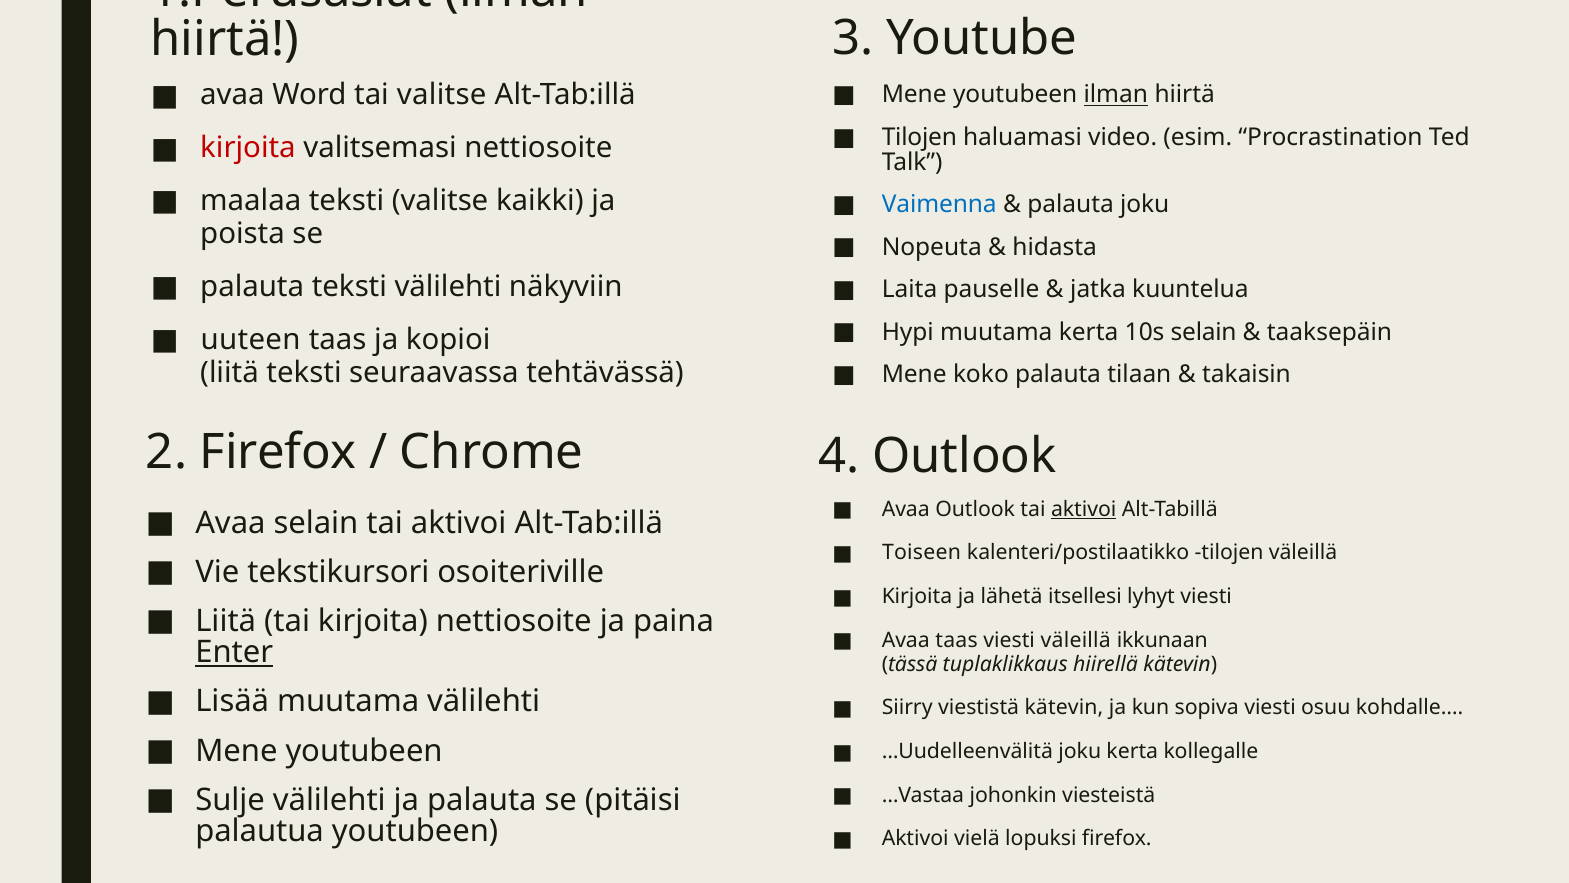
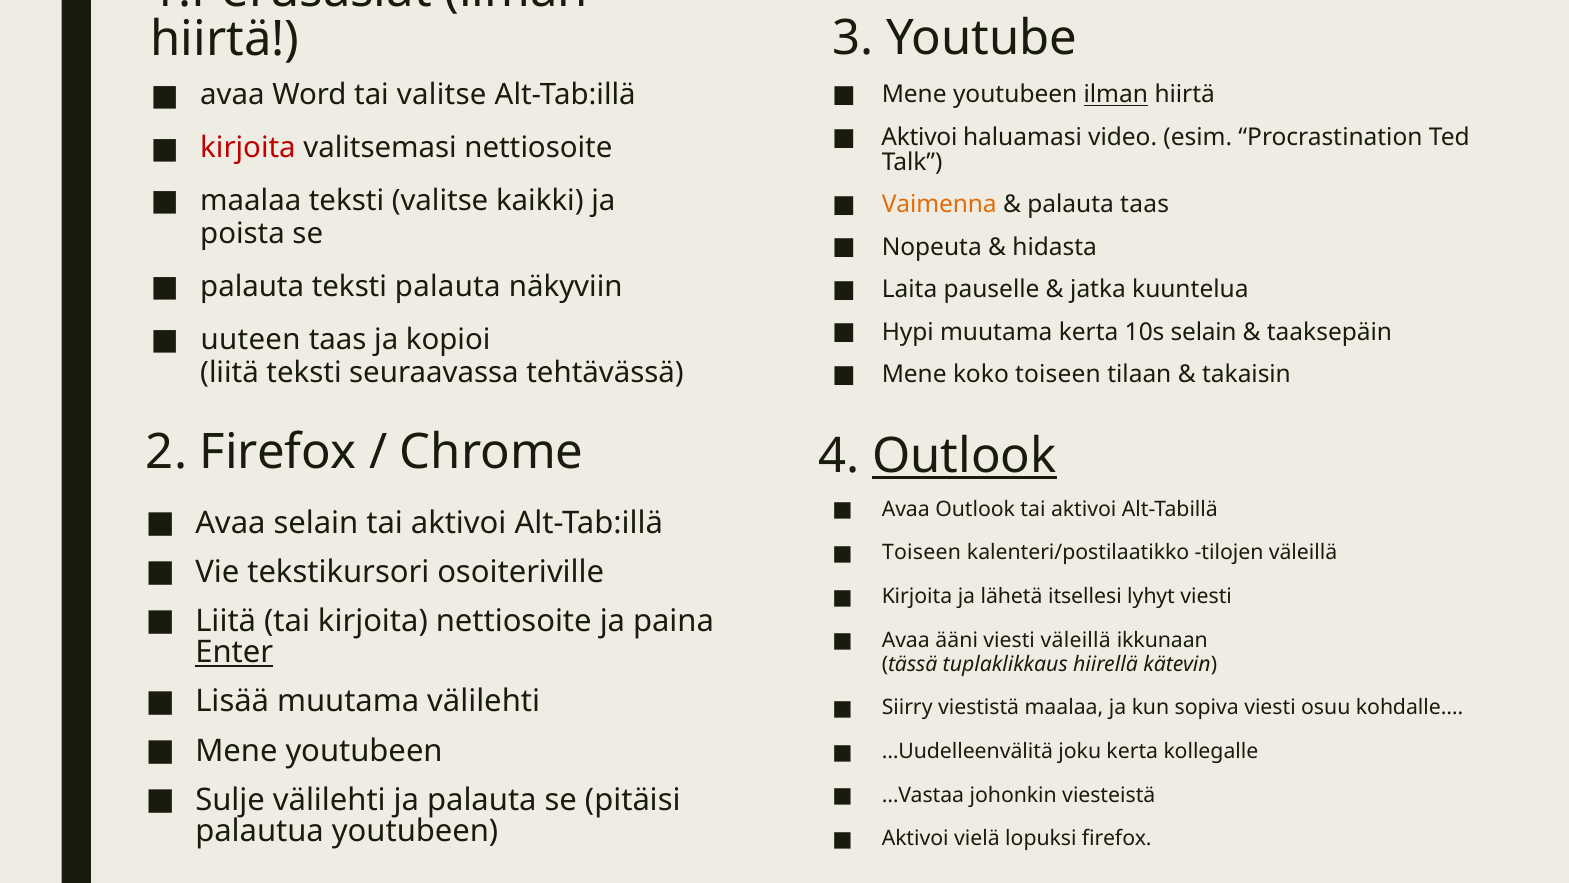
Tilojen at (919, 137): Tilojen -> Aktivoi
Vaimenna colour: blue -> orange
palauta joku: joku -> taas
teksti välilehti: välilehti -> palauta
koko palauta: palauta -> toiseen
Outlook at (964, 456) underline: none -> present
aktivoi at (1084, 509) underline: present -> none
Avaa taas: taas -> ääni
viestistä kätevin: kätevin -> maalaa
